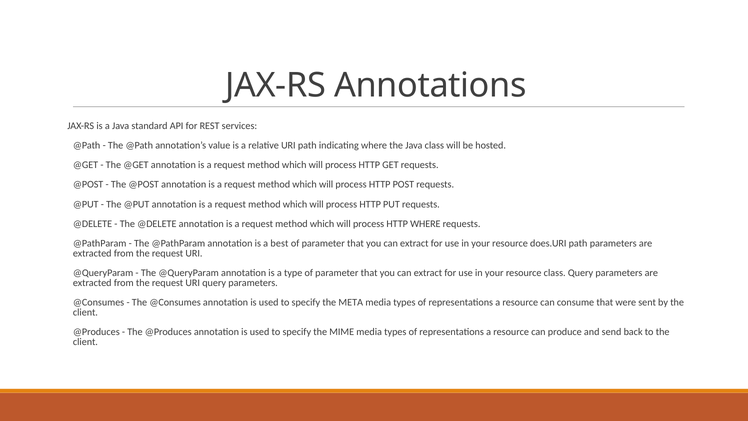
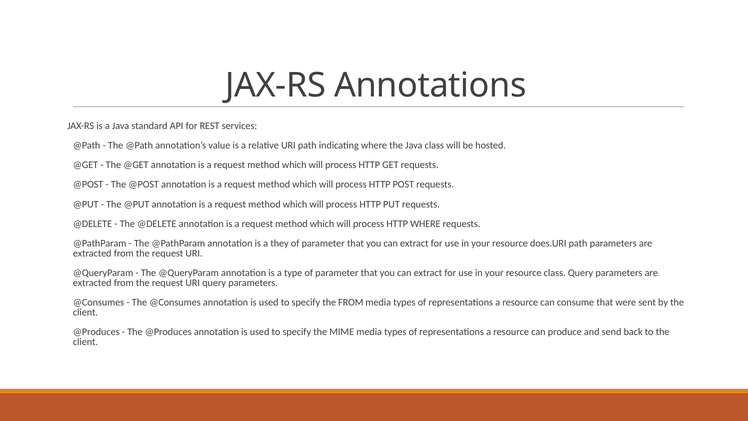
best: best -> they
the META: META -> FROM
